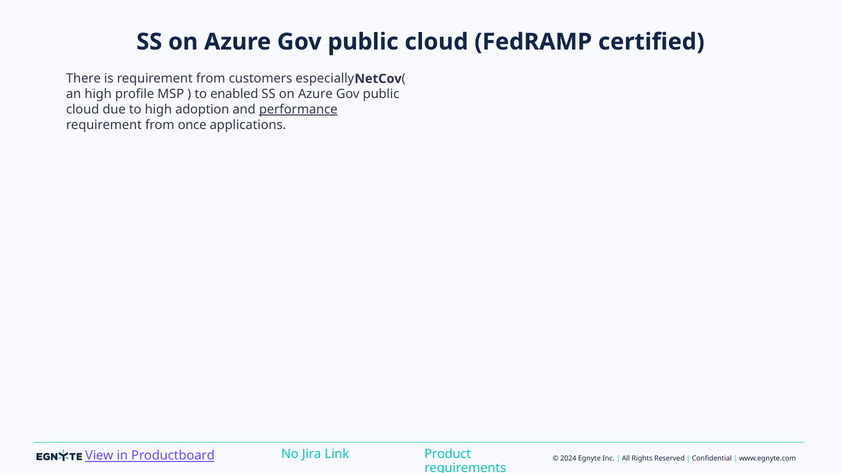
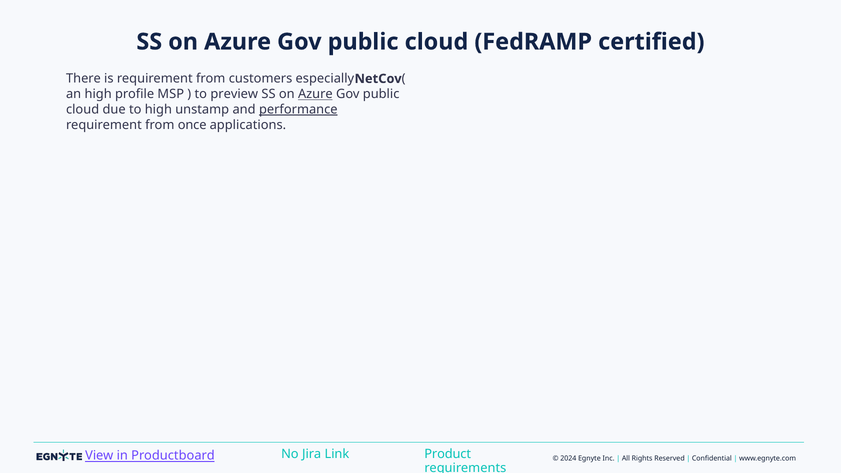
enabled: enabled -> preview
Azure at (315, 94) underline: none -> present
adoption: adoption -> unstamp
